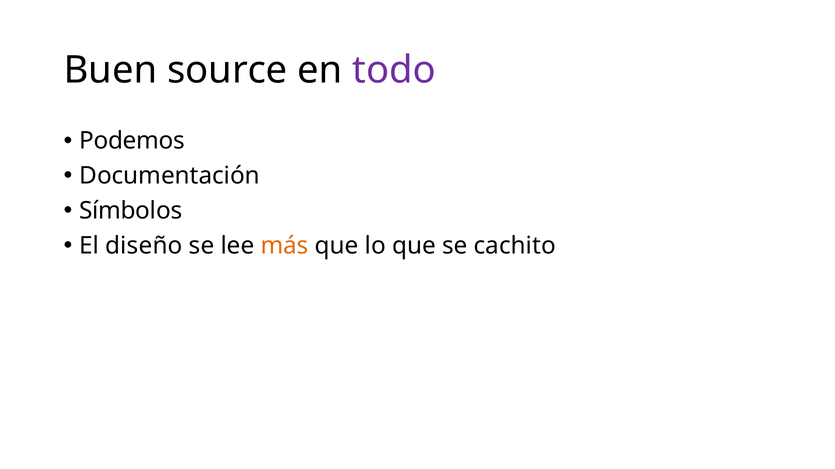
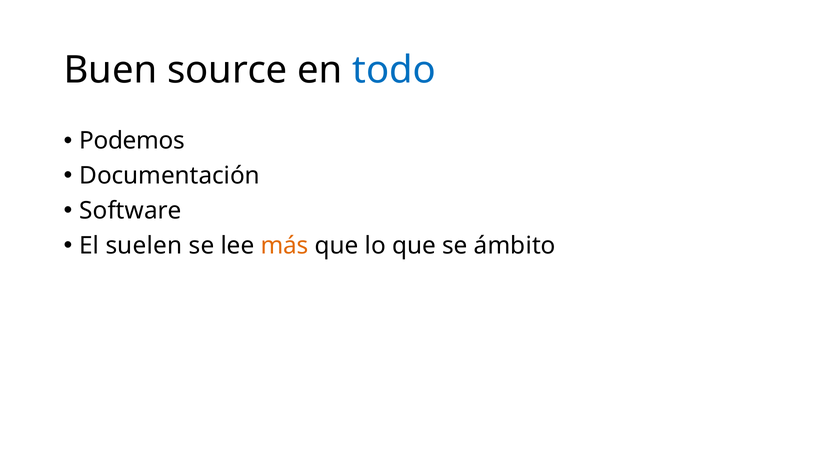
todo colour: purple -> blue
Símbolos: Símbolos -> Software
diseño: diseño -> suelen
cachito: cachito -> ámbito
